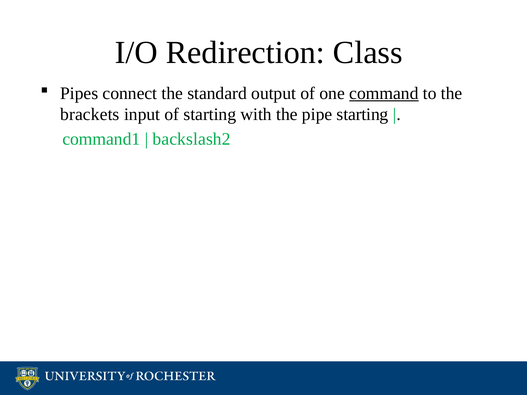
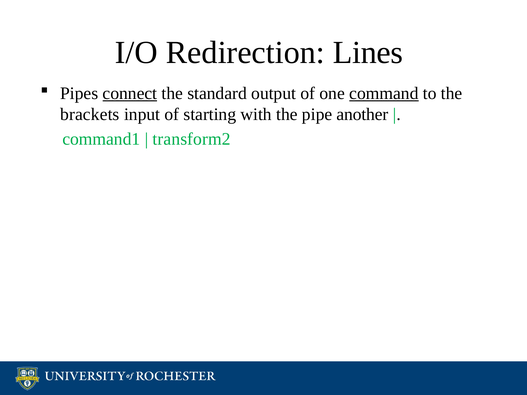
Class: Class -> Lines
connect underline: none -> present
pipe starting: starting -> another
backslash2: backslash2 -> transform2
